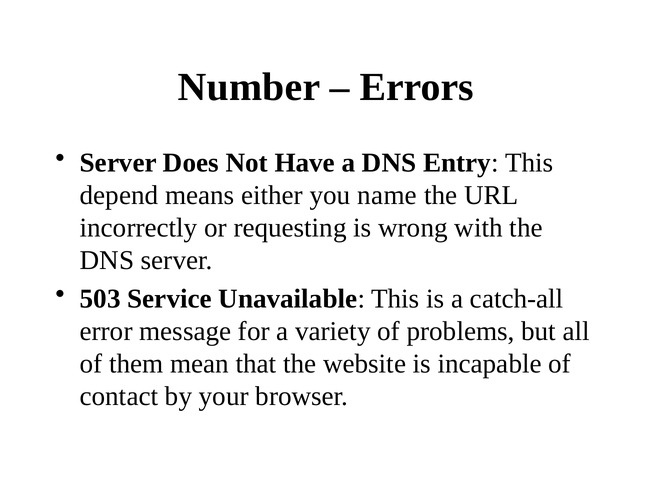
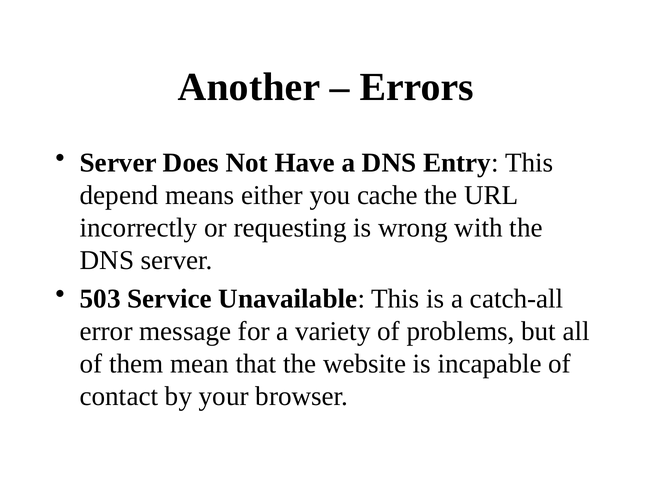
Number: Number -> Another
name: name -> cache
